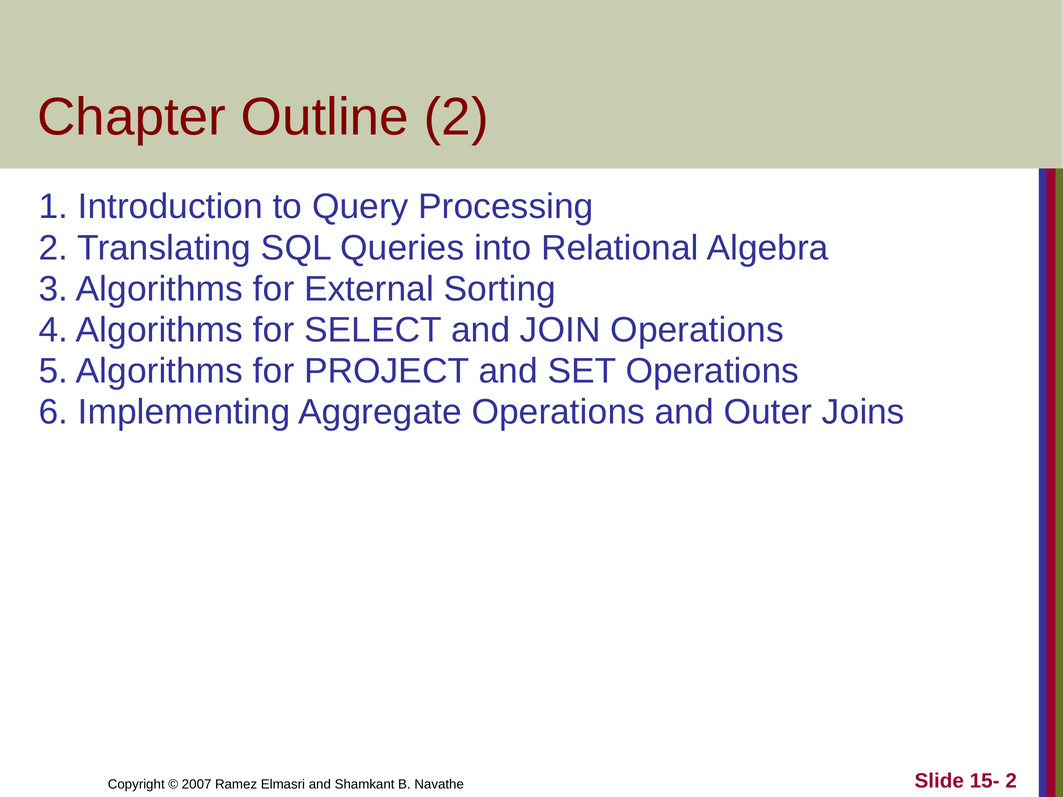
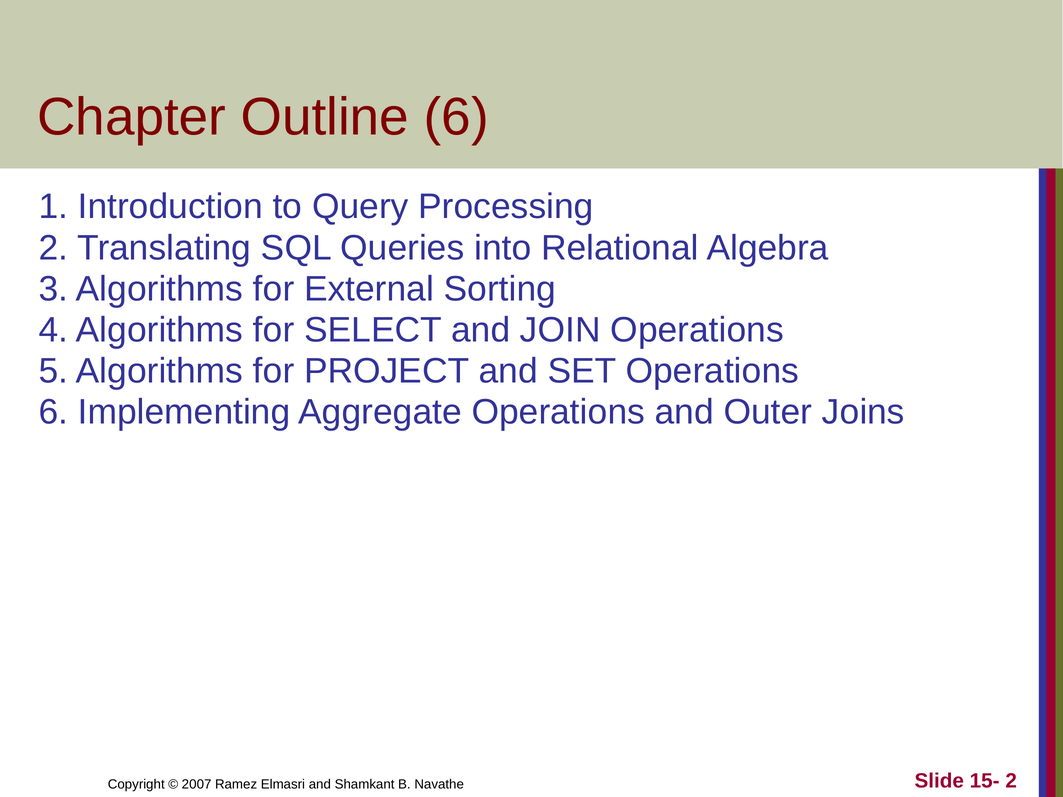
Outline 2: 2 -> 6
